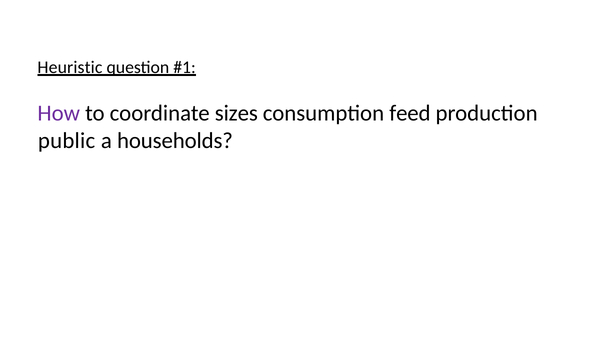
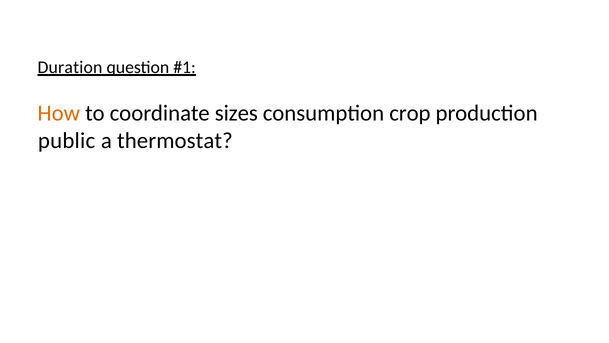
Heuristic: Heuristic -> Duration
How colour: purple -> orange
feed: feed -> crop
households: households -> thermostat
